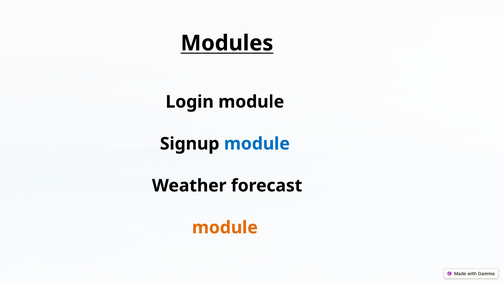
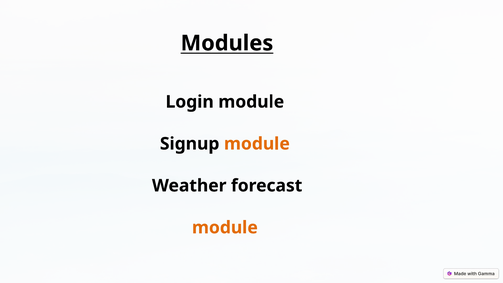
module at (257, 144) colour: blue -> orange
